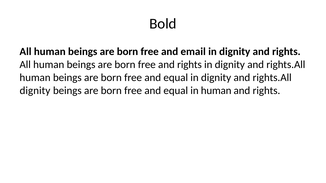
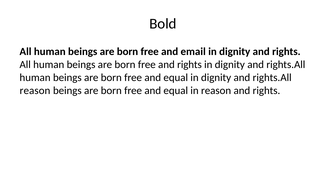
dignity at (35, 91): dignity -> reason
in human: human -> reason
